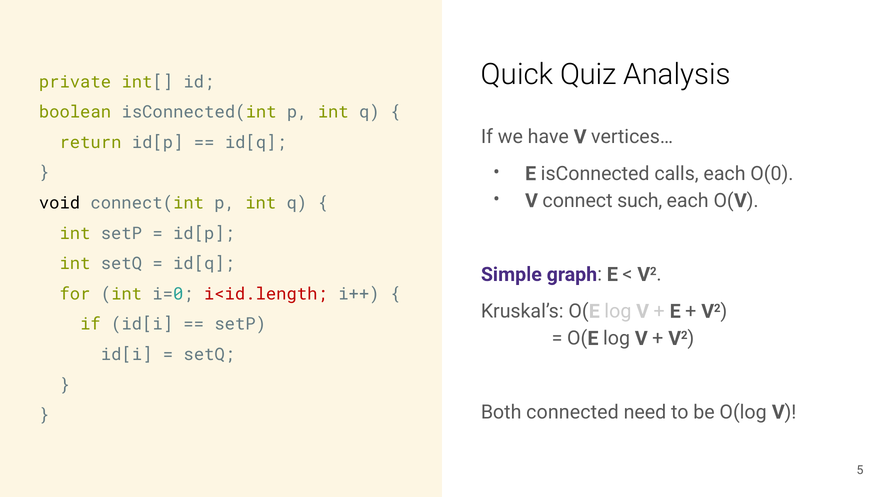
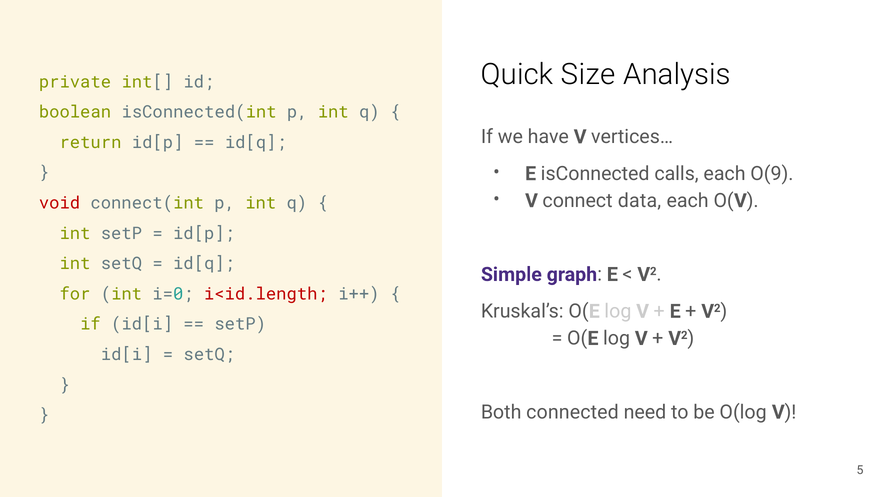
Quiz: Quiz -> Size
O(0: O(0 -> O(9
such: such -> data
void colour: black -> red
